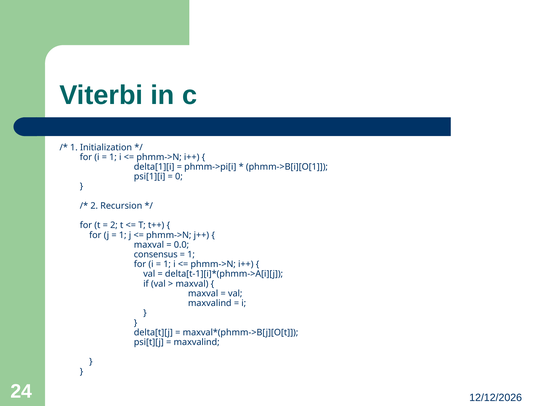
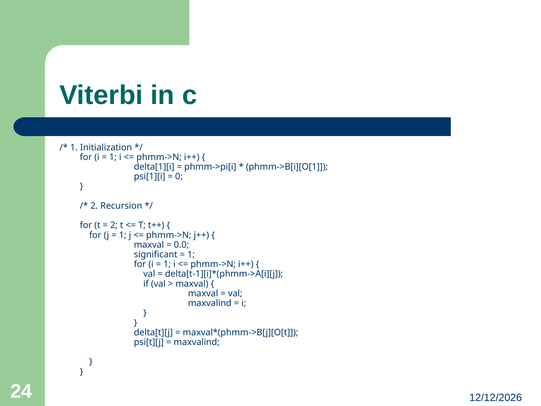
consensus: consensus -> significant
